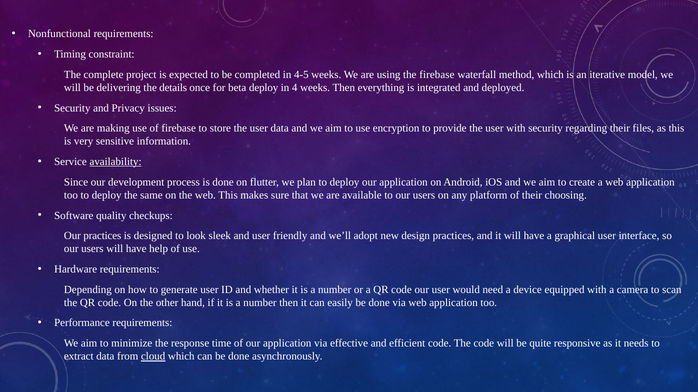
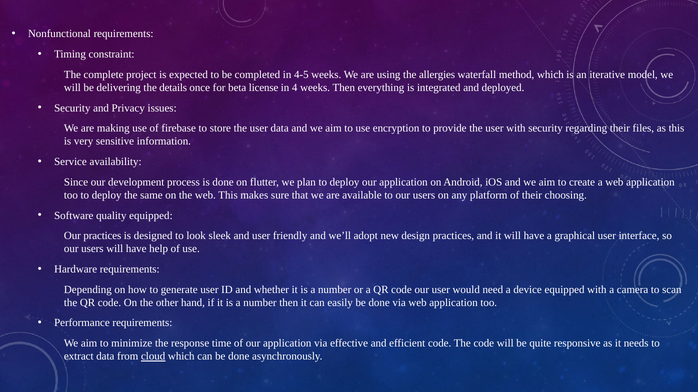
the firebase: firebase -> allergies
beta deploy: deploy -> license
availability underline: present -> none
quality checkups: checkups -> equipped
